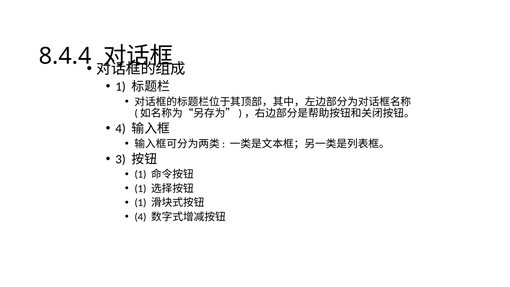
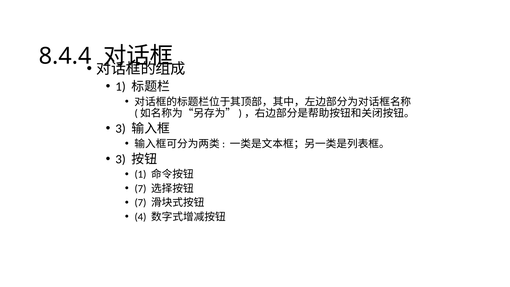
4 at (121, 129): 4 -> 3
1 at (140, 189): 1 -> 7
1 at (140, 203): 1 -> 7
